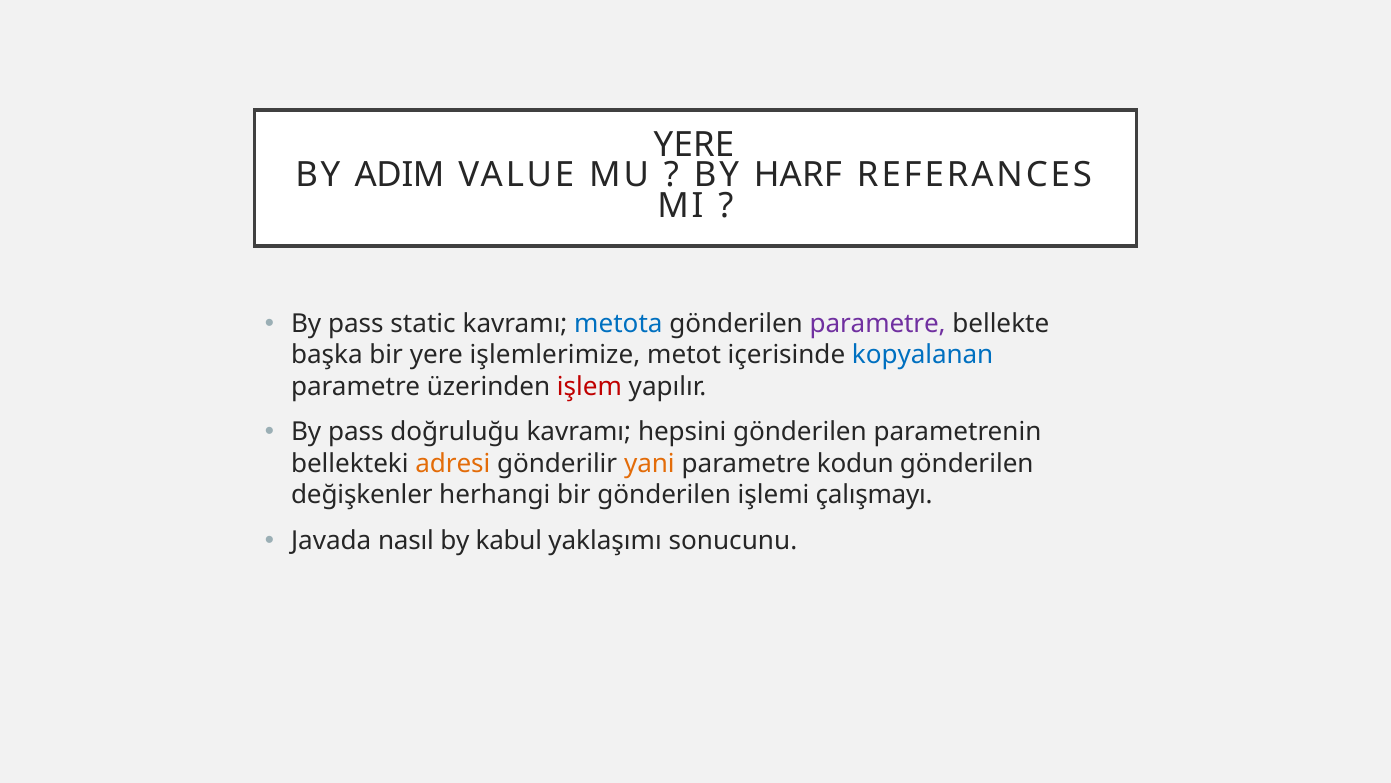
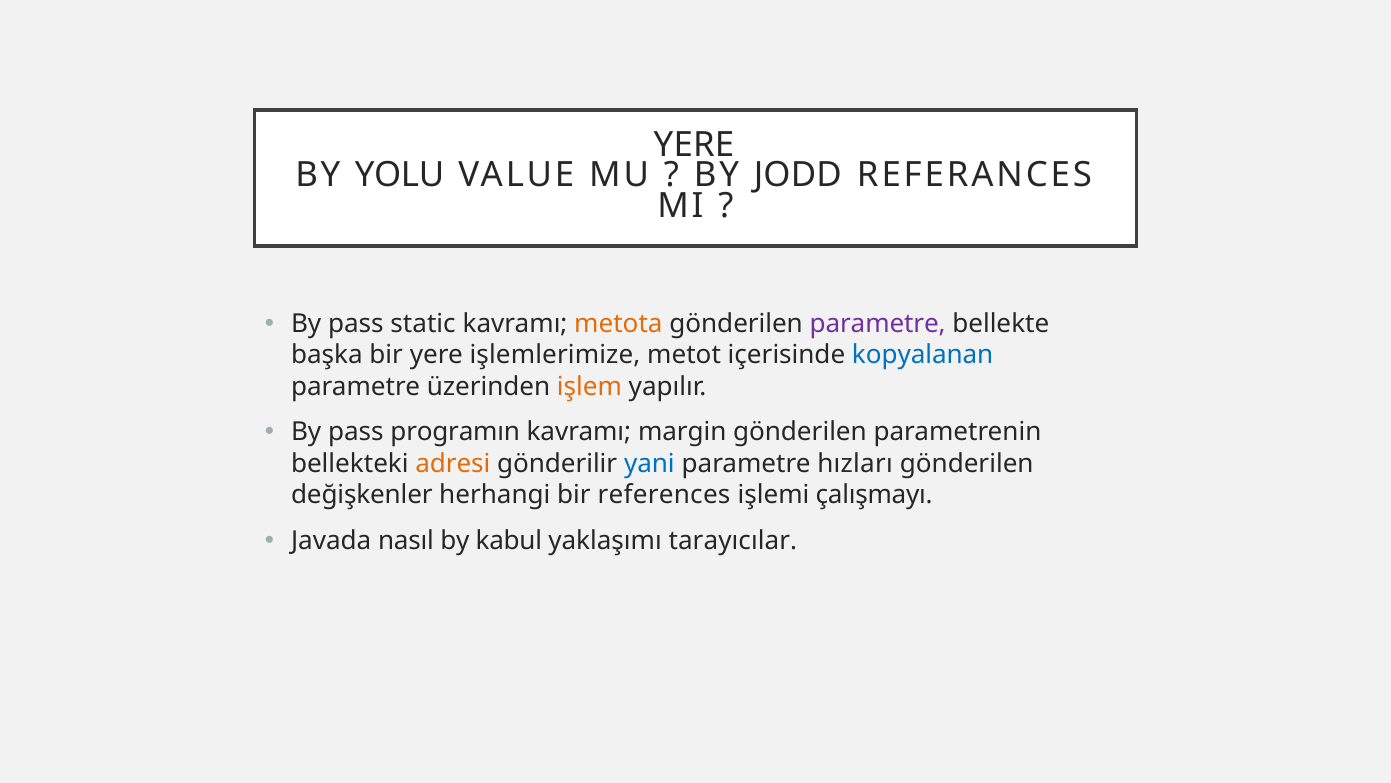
ADIM: ADIM -> YOLU
HARF: HARF -> JODD
metota colour: blue -> orange
işlem colour: red -> orange
doğruluğu: doğruluğu -> programın
hepsini: hepsini -> margin
yani colour: orange -> blue
kodun: kodun -> hızları
bir gönderilen: gönderilen -> references
sonucunu: sonucunu -> tarayıcılar
